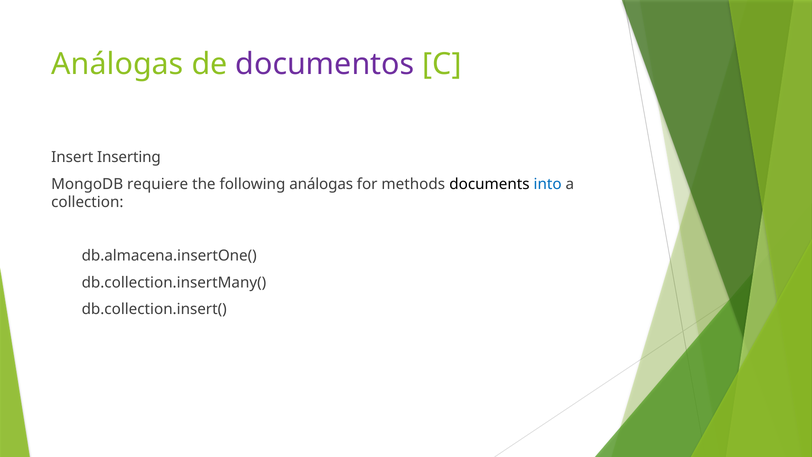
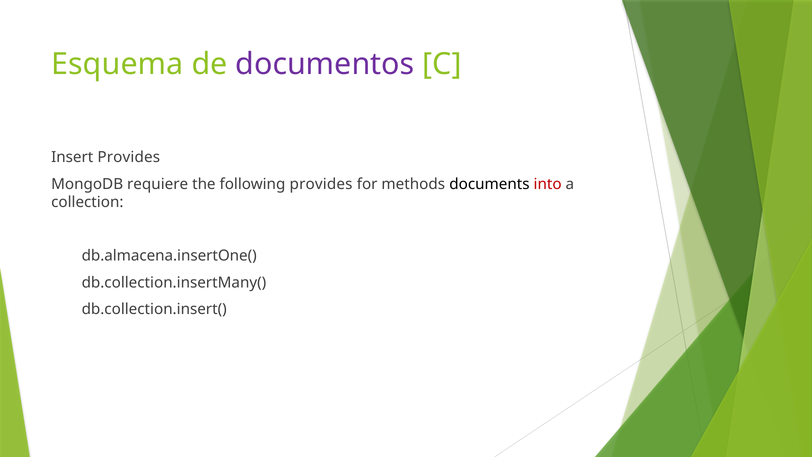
Análogas at (117, 64): Análogas -> Esquema
Insert Inserting: Inserting -> Provides
following análogas: análogas -> provides
into colour: blue -> red
